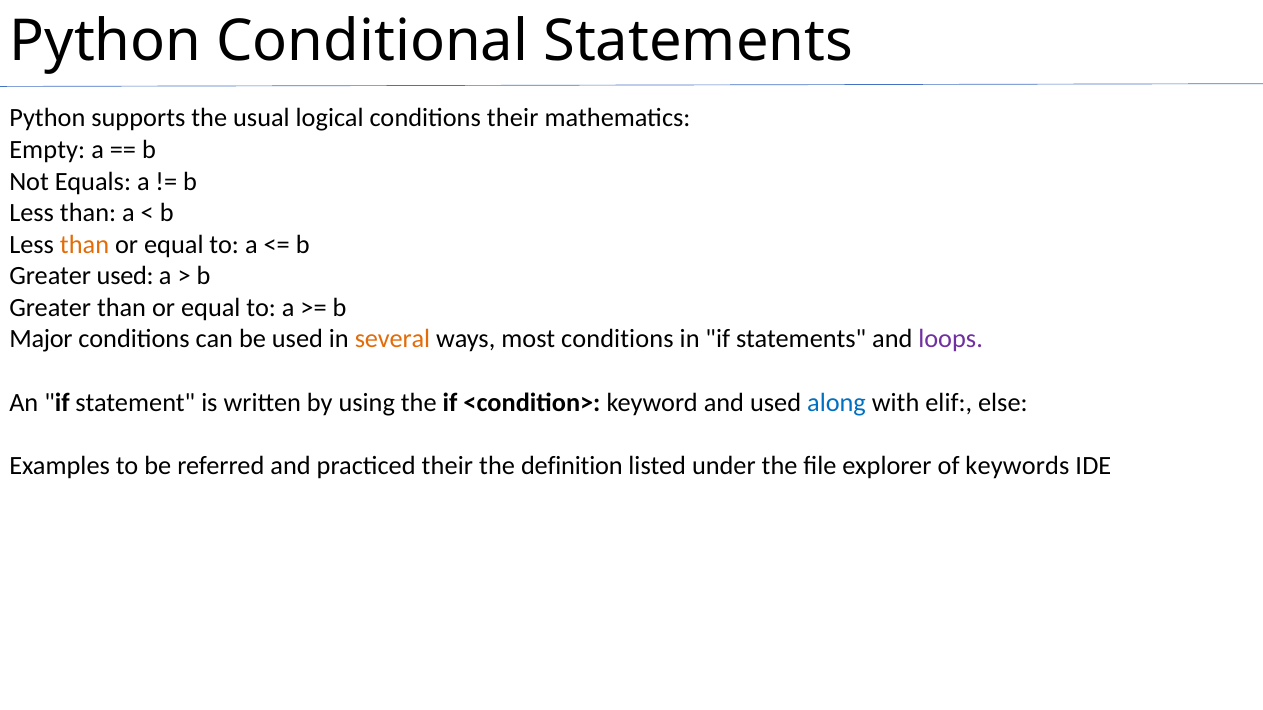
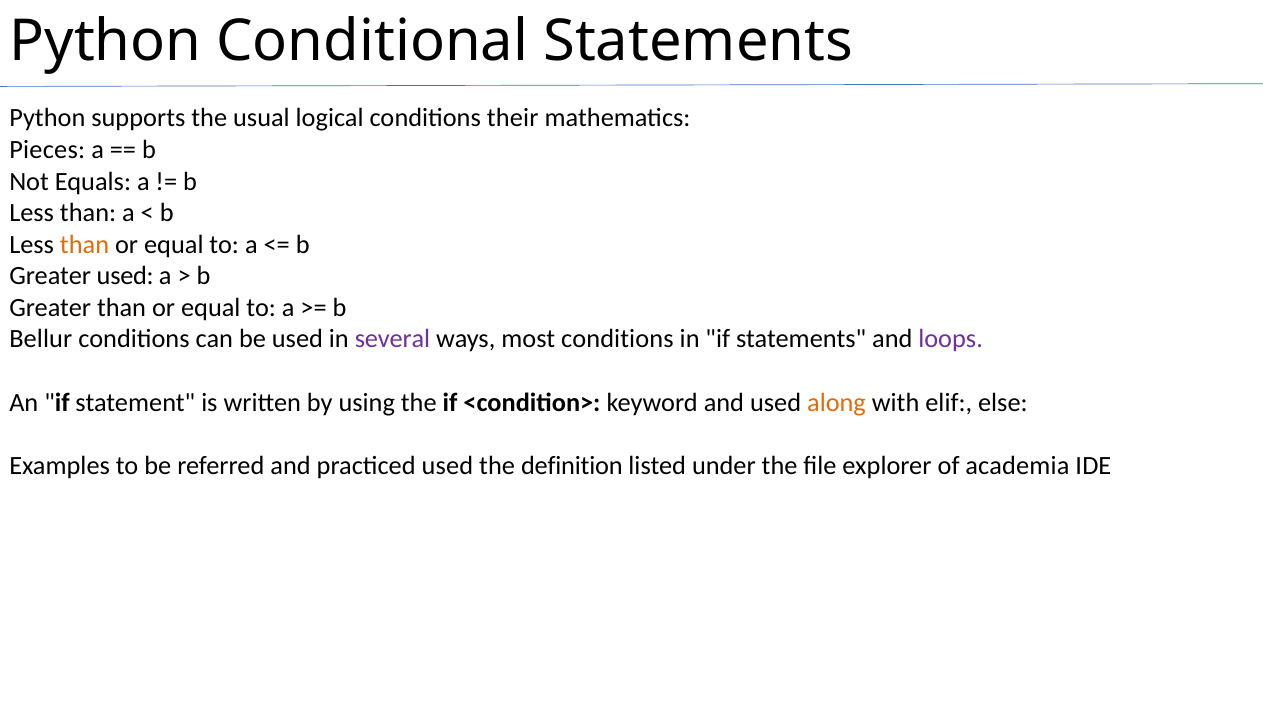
Empty: Empty -> Pieces
Major: Major -> Bellur
several colour: orange -> purple
along colour: blue -> orange
practiced their: their -> used
keywords: keywords -> academia
